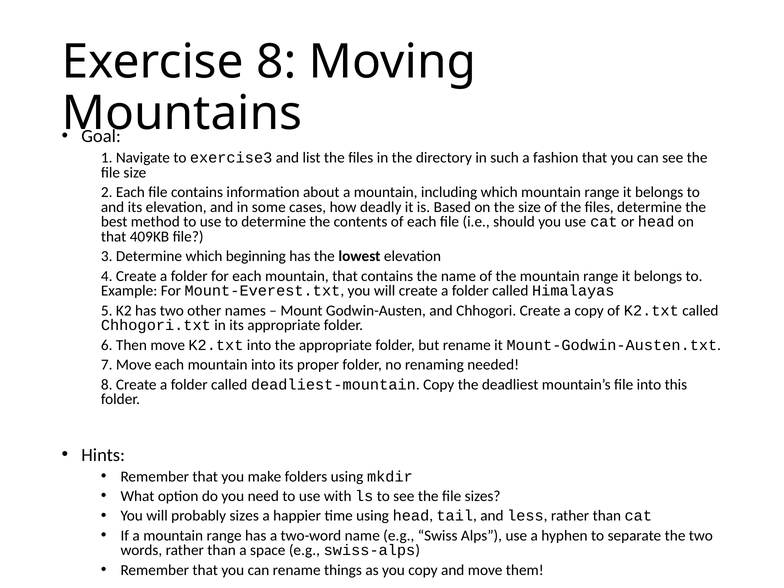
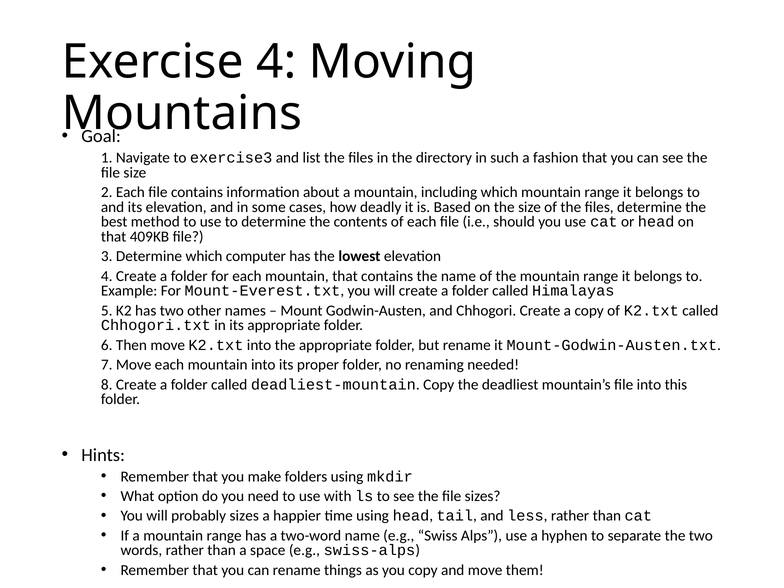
Exercise 8: 8 -> 4
beginning: beginning -> computer
